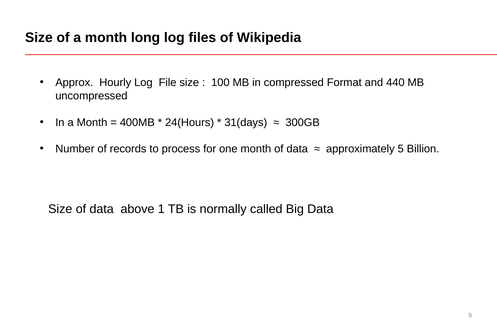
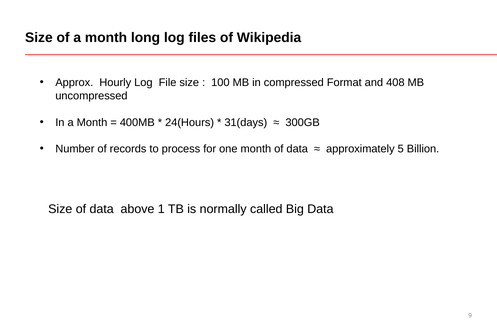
440: 440 -> 408
